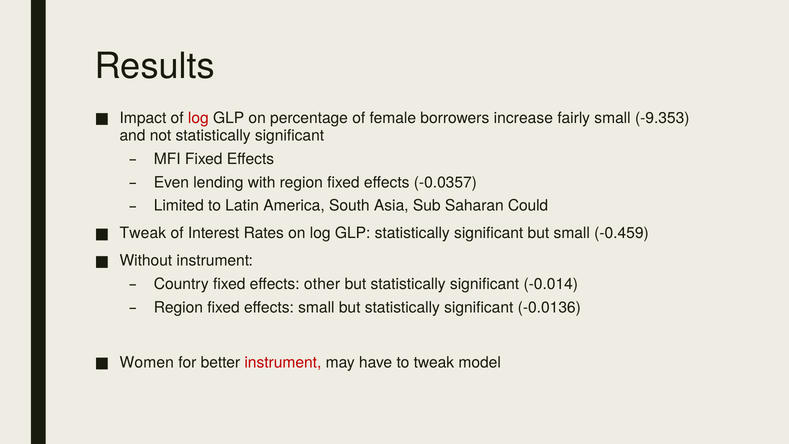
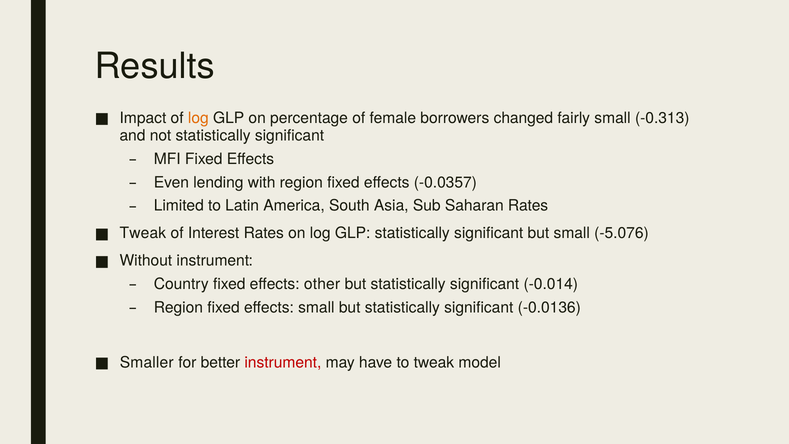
log at (198, 118) colour: red -> orange
increase: increase -> changed
-9.353: -9.353 -> -0.313
Saharan Could: Could -> Rates
-0.459: -0.459 -> -5.076
Women: Women -> Smaller
